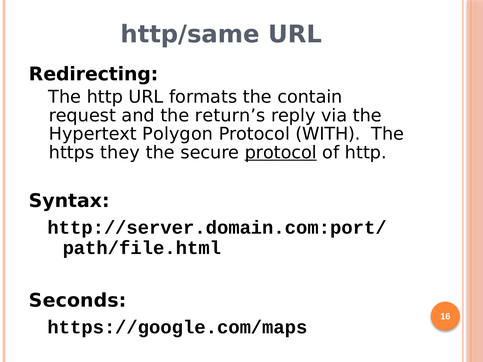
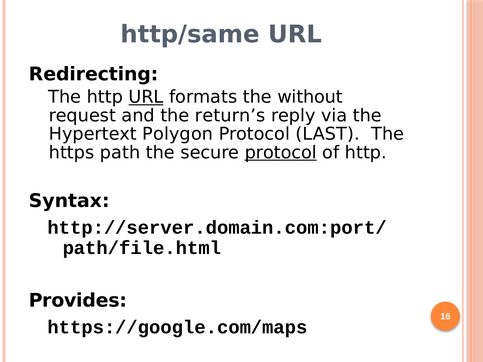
URL at (146, 97) underline: none -> present
contain: contain -> without
WITH: WITH -> LAST
they: they -> path
Seconds: Seconds -> Provides
